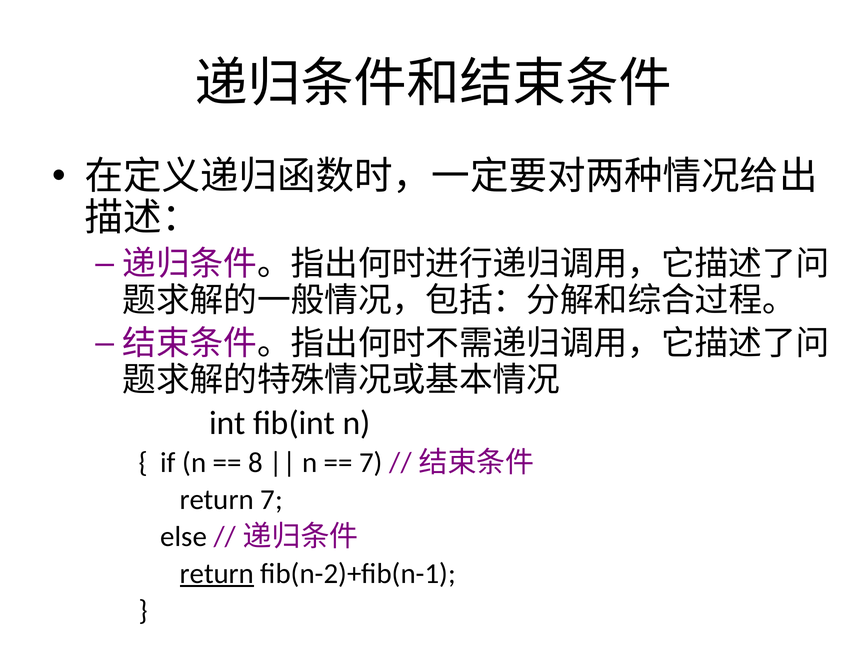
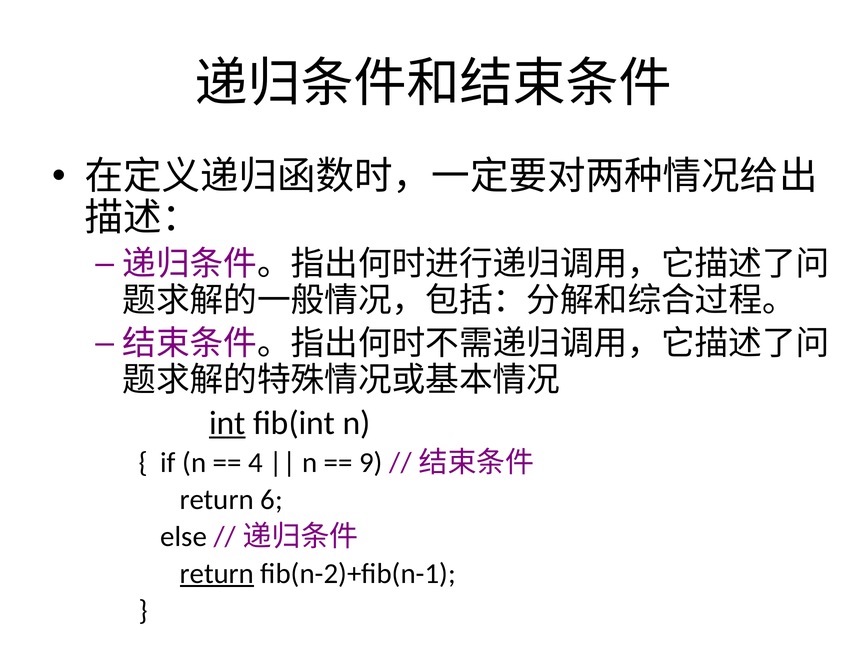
int underline: none -> present
8: 8 -> 4
7 at (371, 463): 7 -> 9
return 7: 7 -> 6
